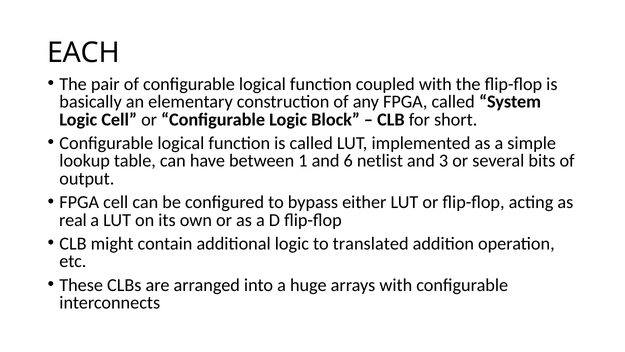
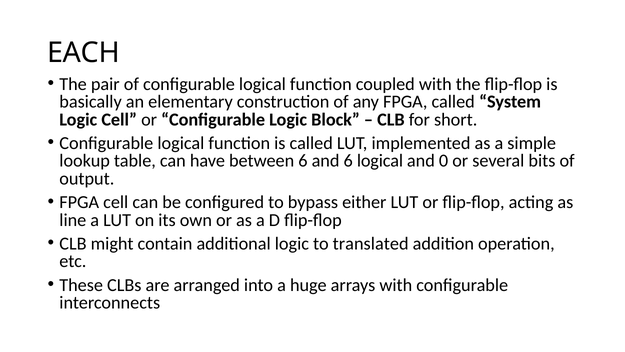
between 1: 1 -> 6
6 netlist: netlist -> logical
3: 3 -> 0
real: real -> line
